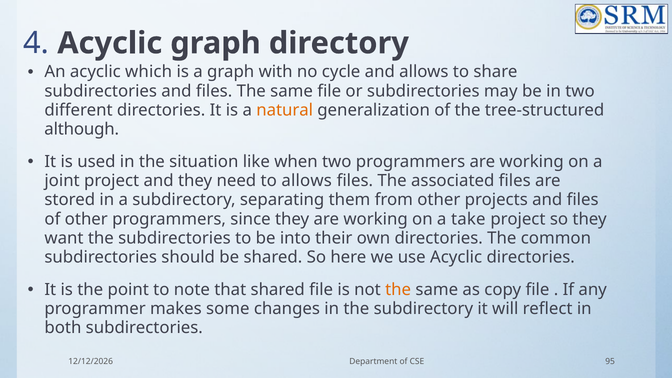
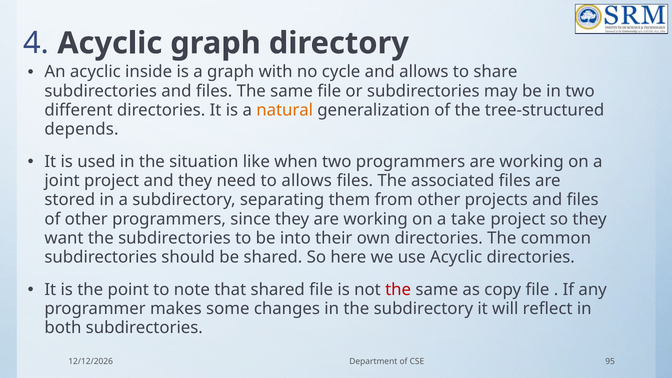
which: which -> inside
although: although -> depends
the at (398, 290) colour: orange -> red
